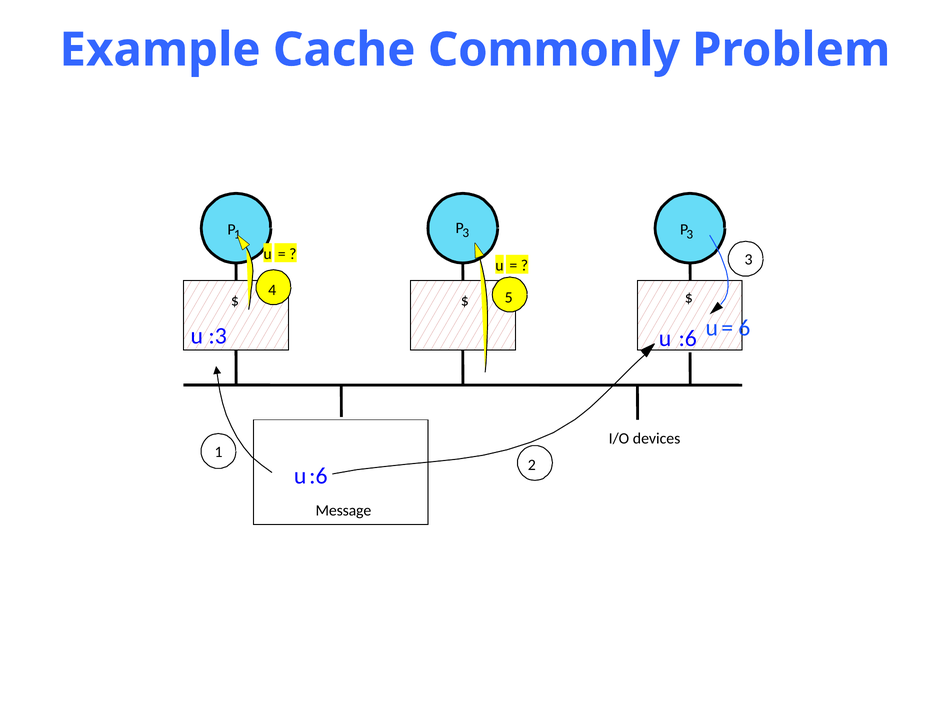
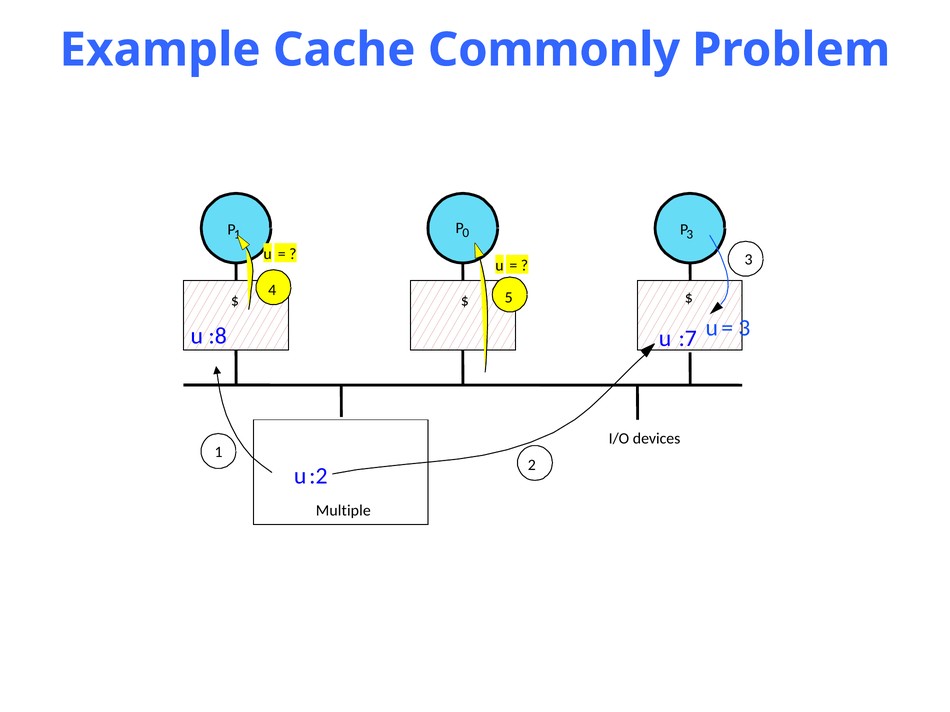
3 at (466, 233): 3 -> 0
6 at (744, 328): 6 -> 3
:3: :3 -> :8
:6 at (688, 339): :6 -> :7
:6 at (318, 476): :6 -> :2
Message: Message -> Multiple
